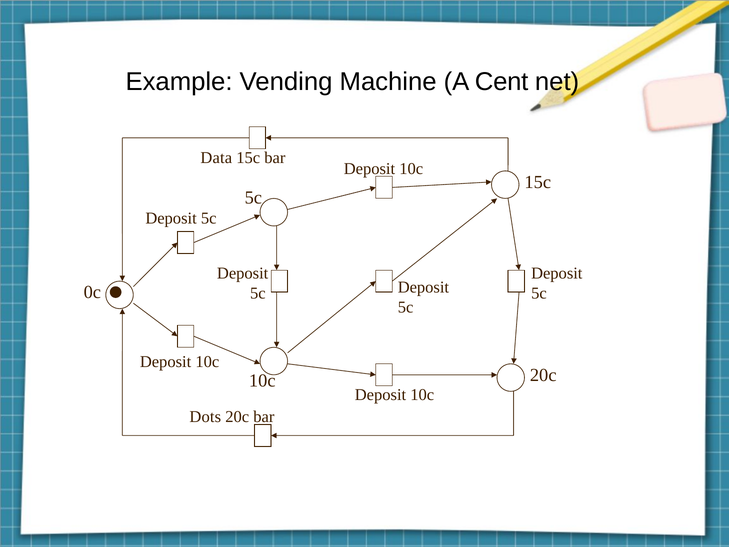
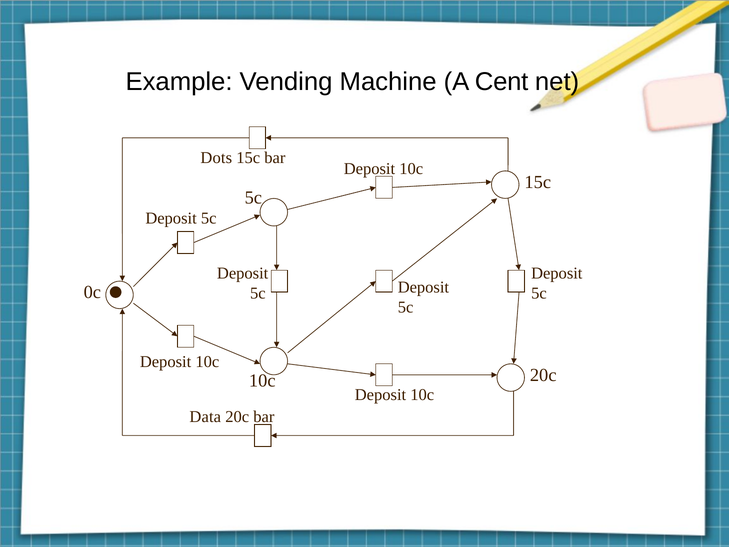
Data: Data -> Dots
Dots: Dots -> Data
